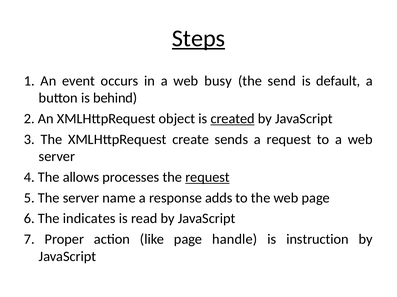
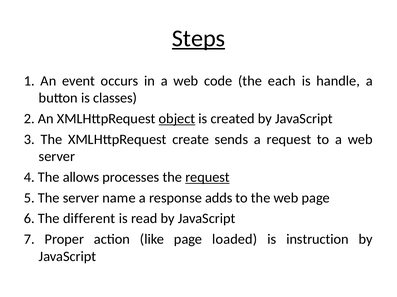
busy: busy -> code
send: send -> each
default: default -> handle
behind: behind -> classes
object underline: none -> present
created underline: present -> none
indicates: indicates -> different
handle: handle -> loaded
